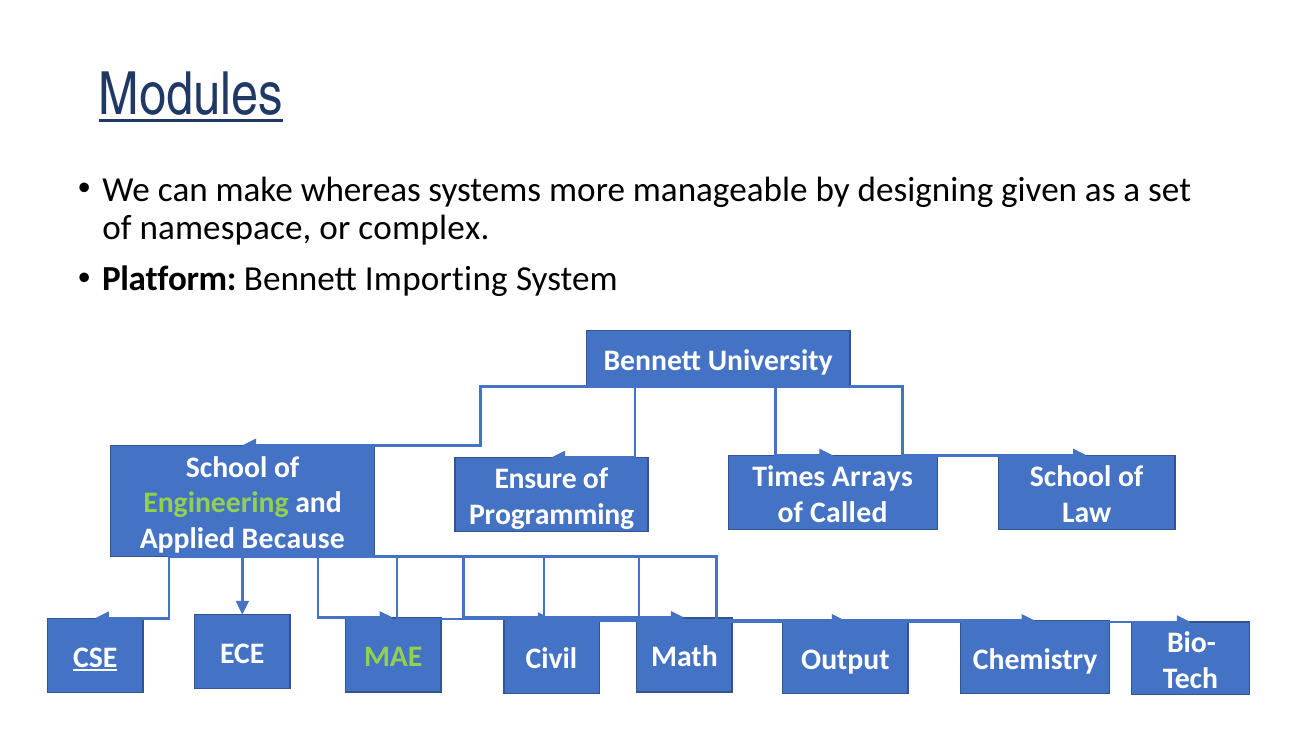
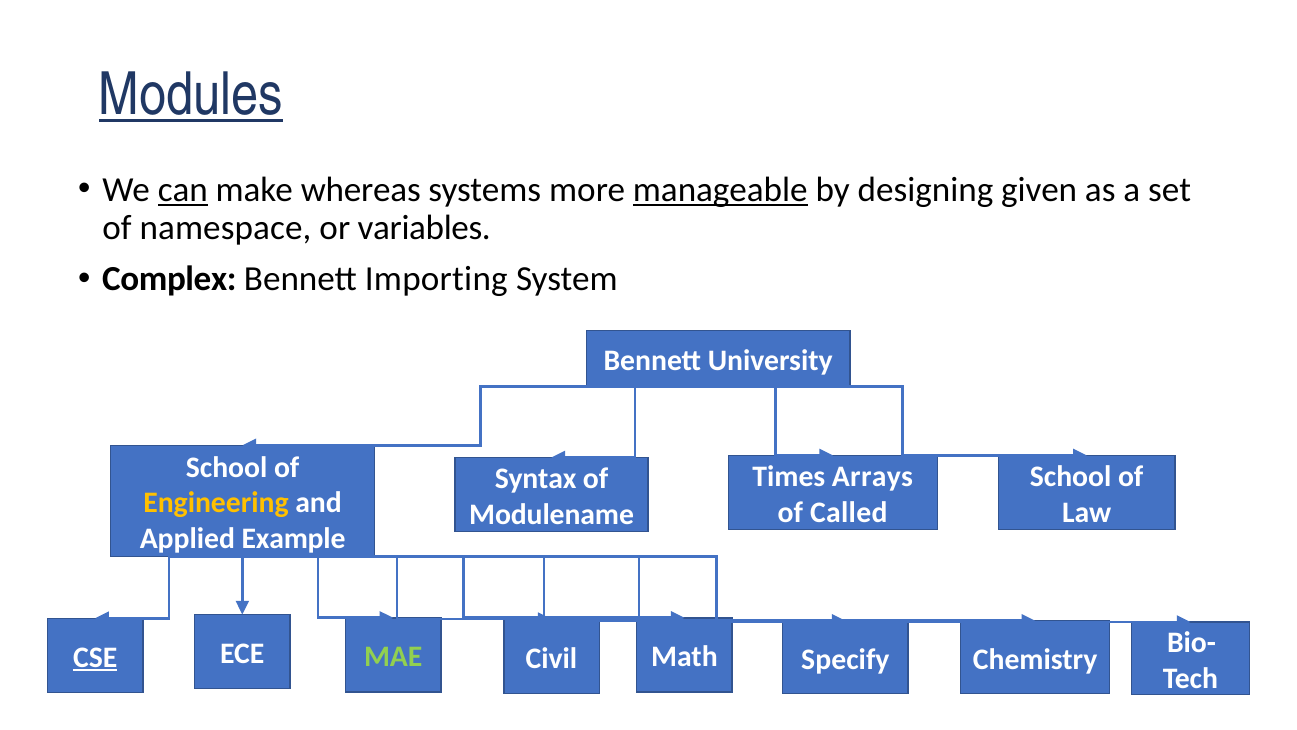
can underline: none -> present
manageable underline: none -> present
complex: complex -> variables
Platform: Platform -> Complex
Ensure: Ensure -> Syntax
Engineering colour: light green -> yellow
Programming: Programming -> Modulename
Because: Because -> Example
Output: Output -> Specify
